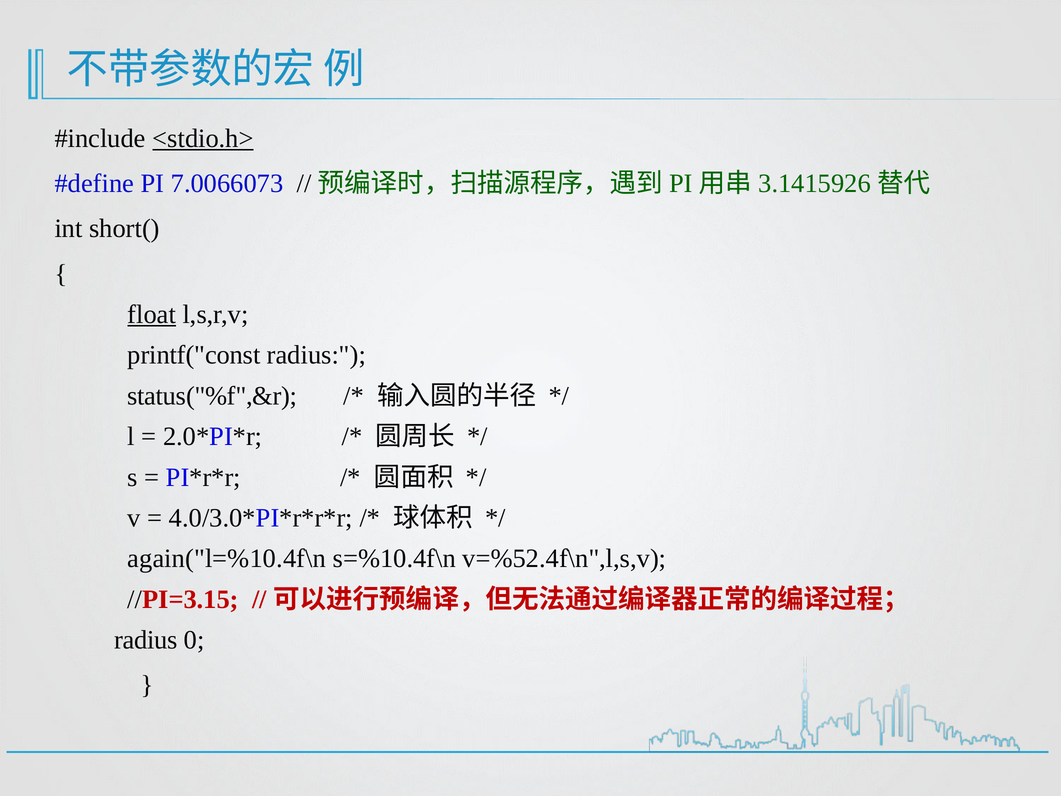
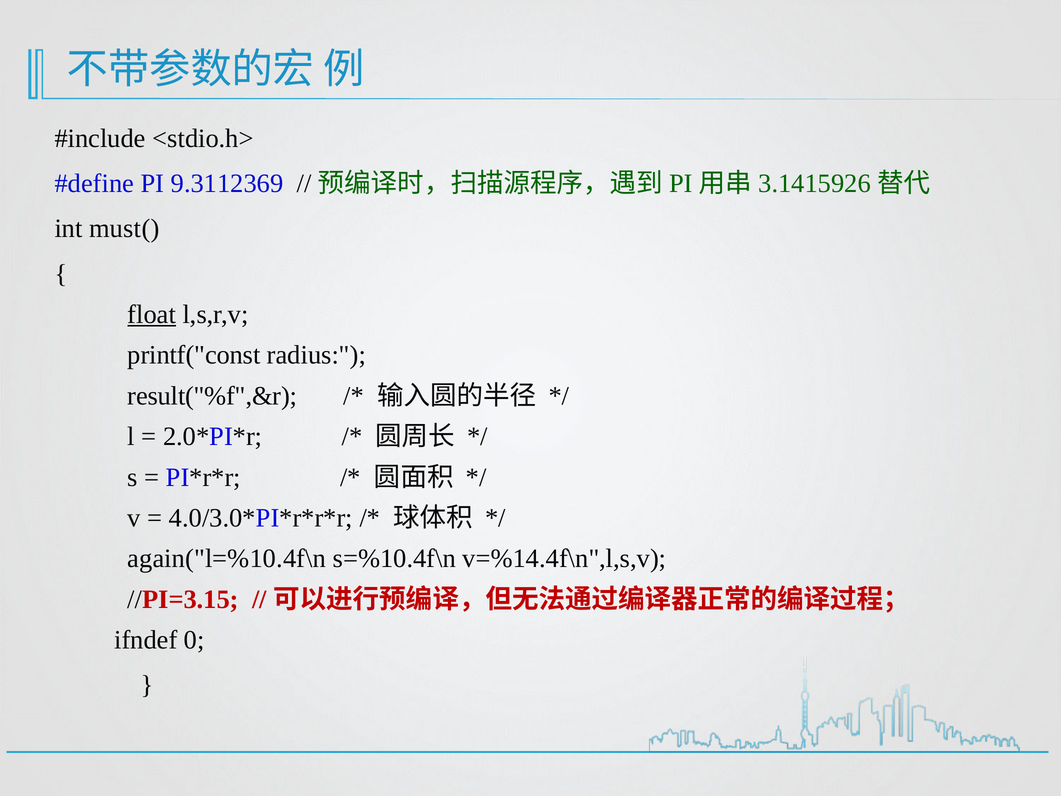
<stdio.h> underline: present -> none
7.0066073: 7.0066073 -> 9.3112369
short(: short( -> must(
status("%f",&r: status("%f",&r -> result("%f",&r
v=%52.4f\n",l,s,v: v=%52.4f\n",l,s,v -> v=%14.4f\n",l,s,v
radius at (146, 640): radius -> ifndef
